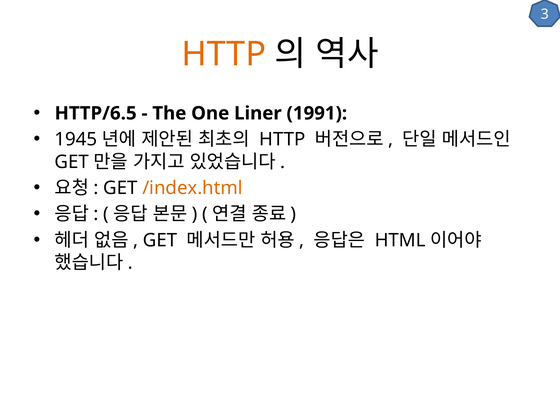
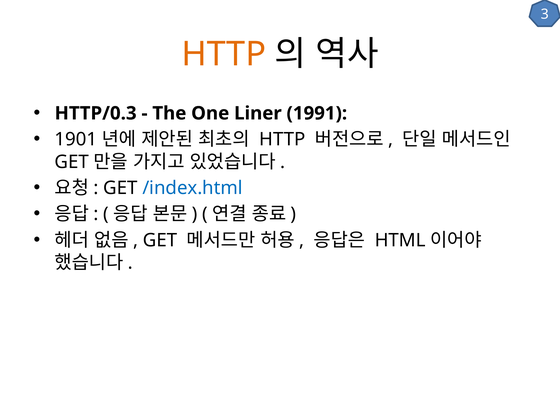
HTTP/6.5: HTTP/6.5 -> HTTP/0.3
1945: 1945 -> 1901
/index.html colour: orange -> blue
